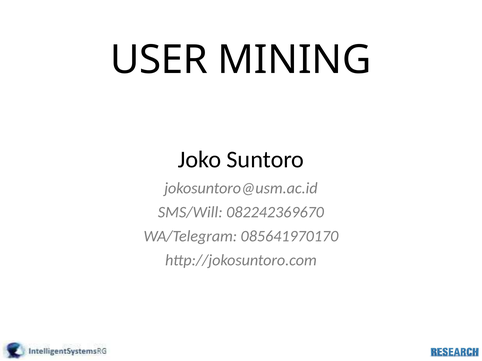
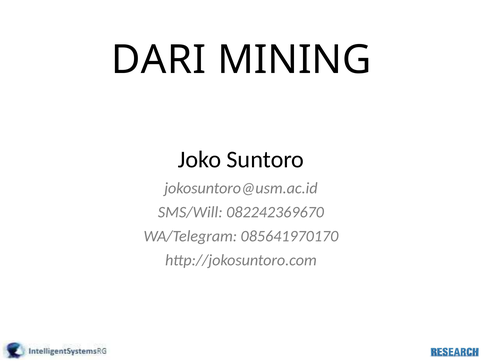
USER: USER -> DARI
